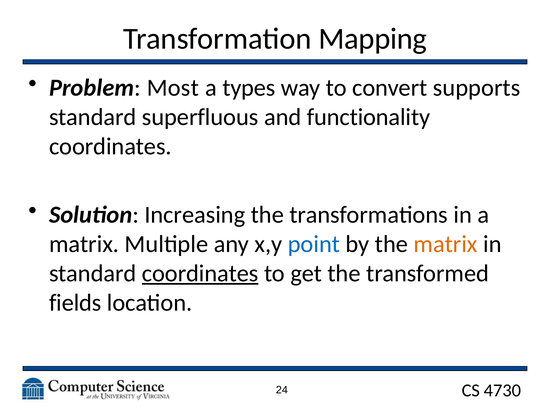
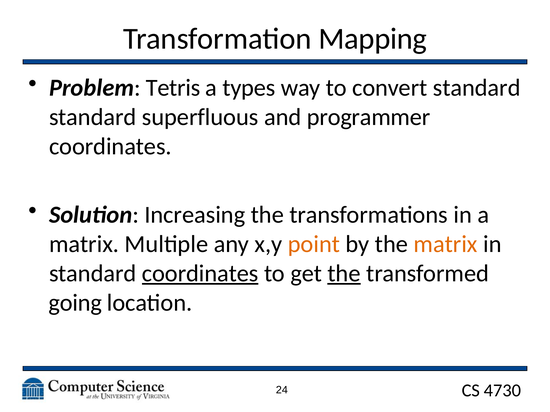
Most: Most -> Tetris
convert supports: supports -> standard
functionality: functionality -> programmer
point colour: blue -> orange
the at (344, 274) underline: none -> present
fields: fields -> going
